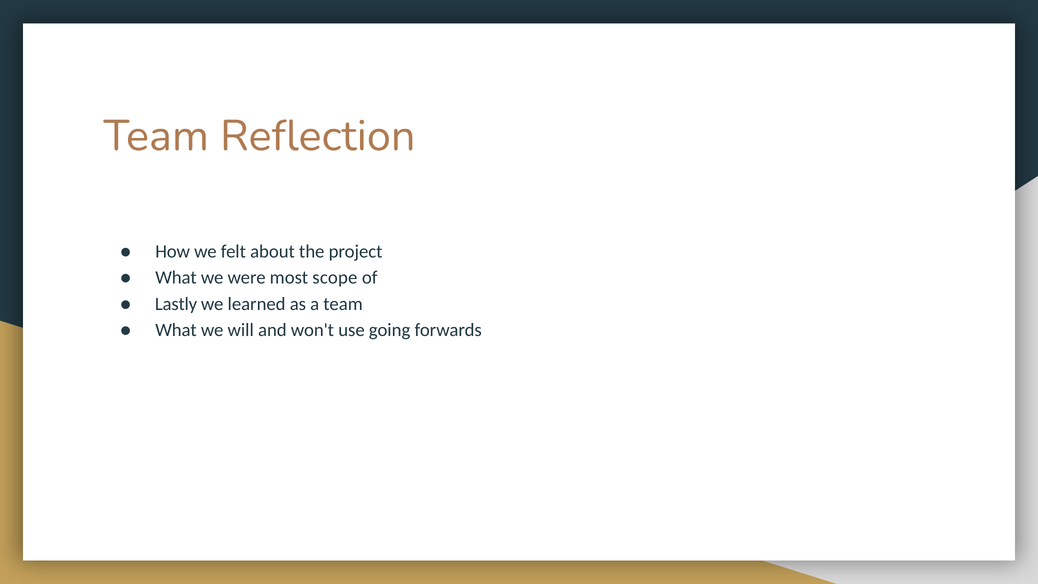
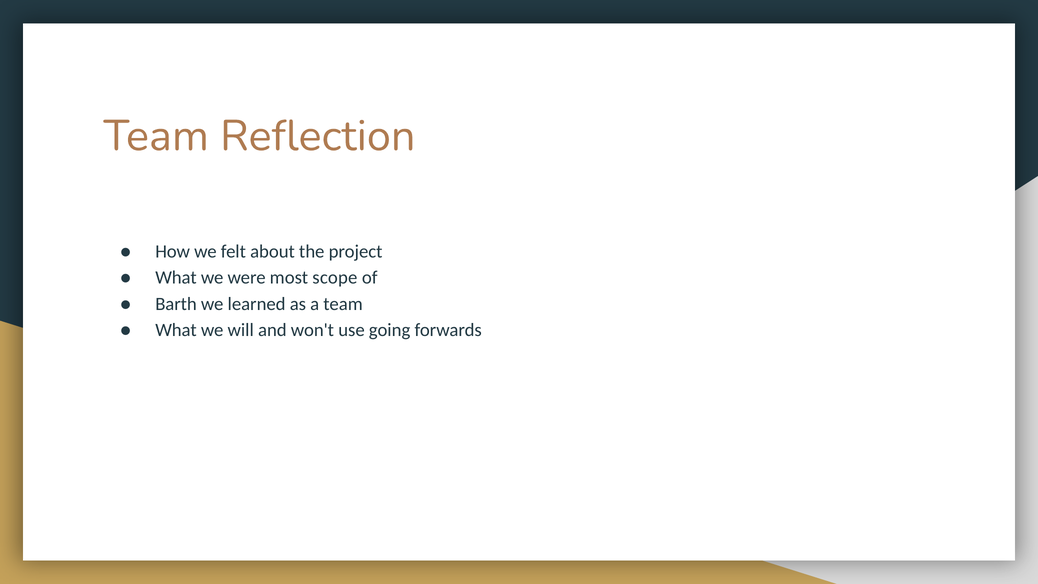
Lastly: Lastly -> Barth
